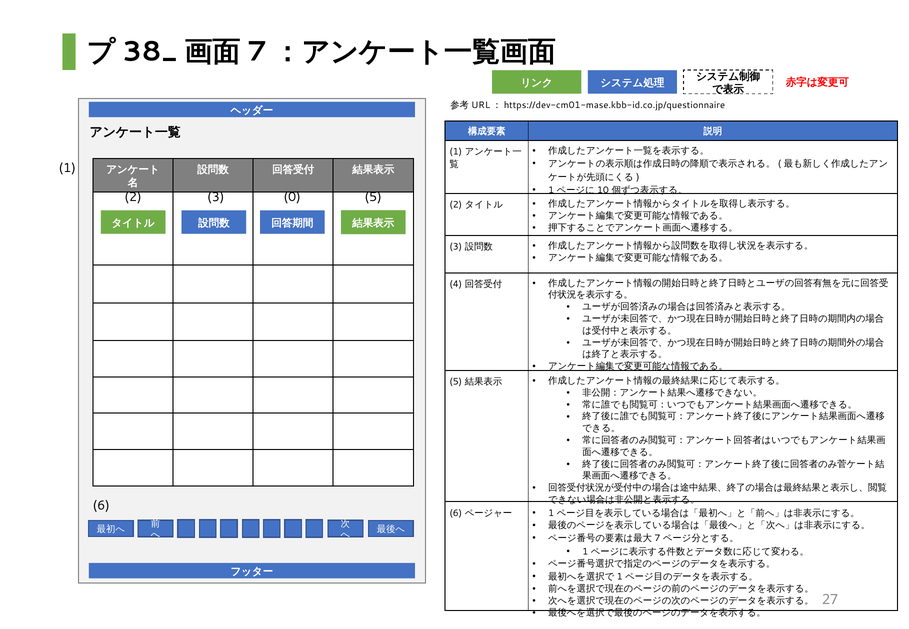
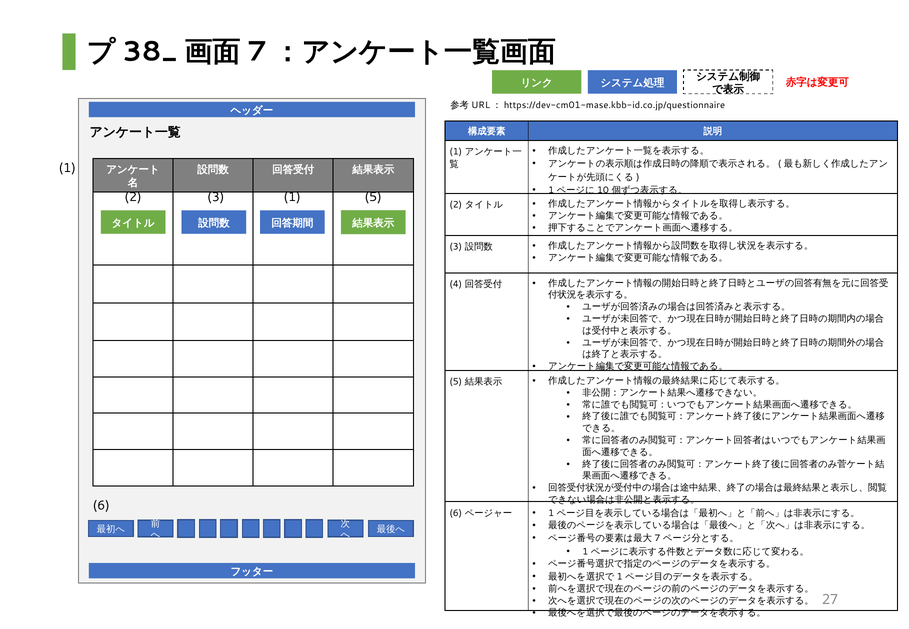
3 0: 0 -> 1
